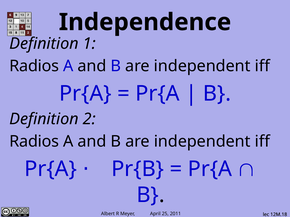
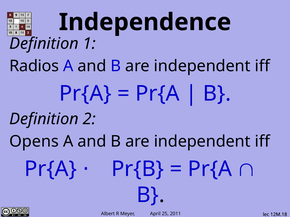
Radios at (34, 142): Radios -> Opens
